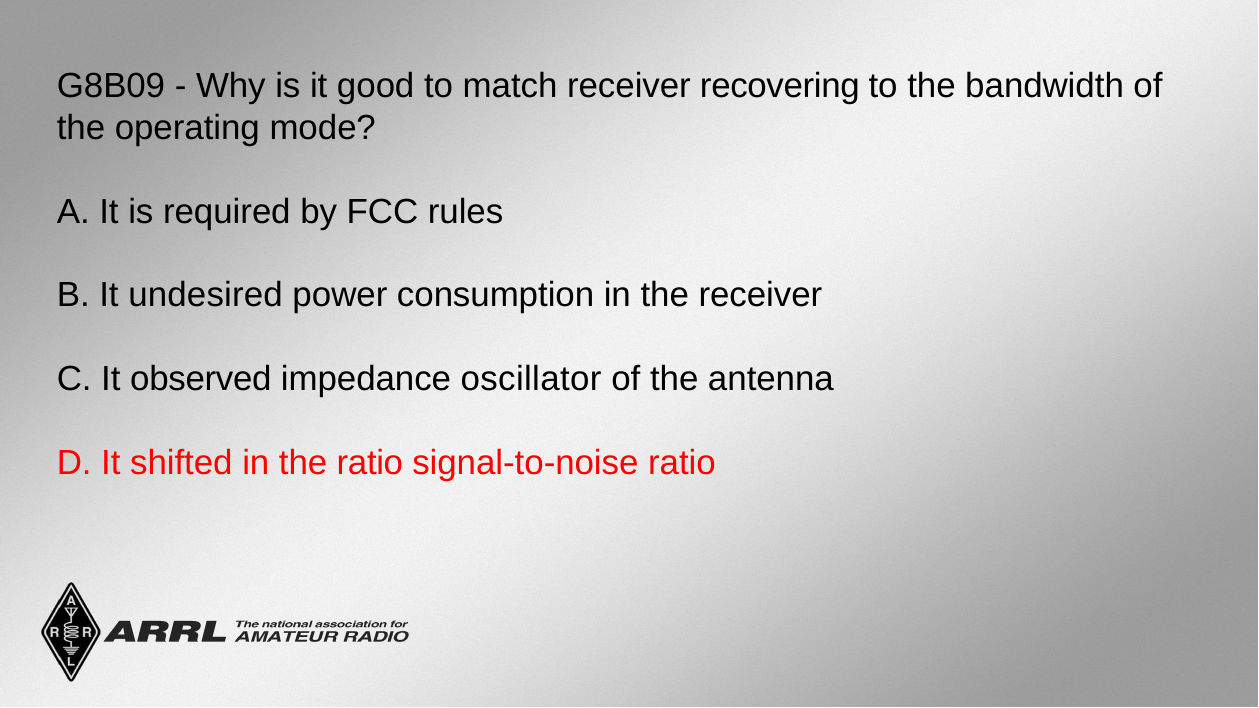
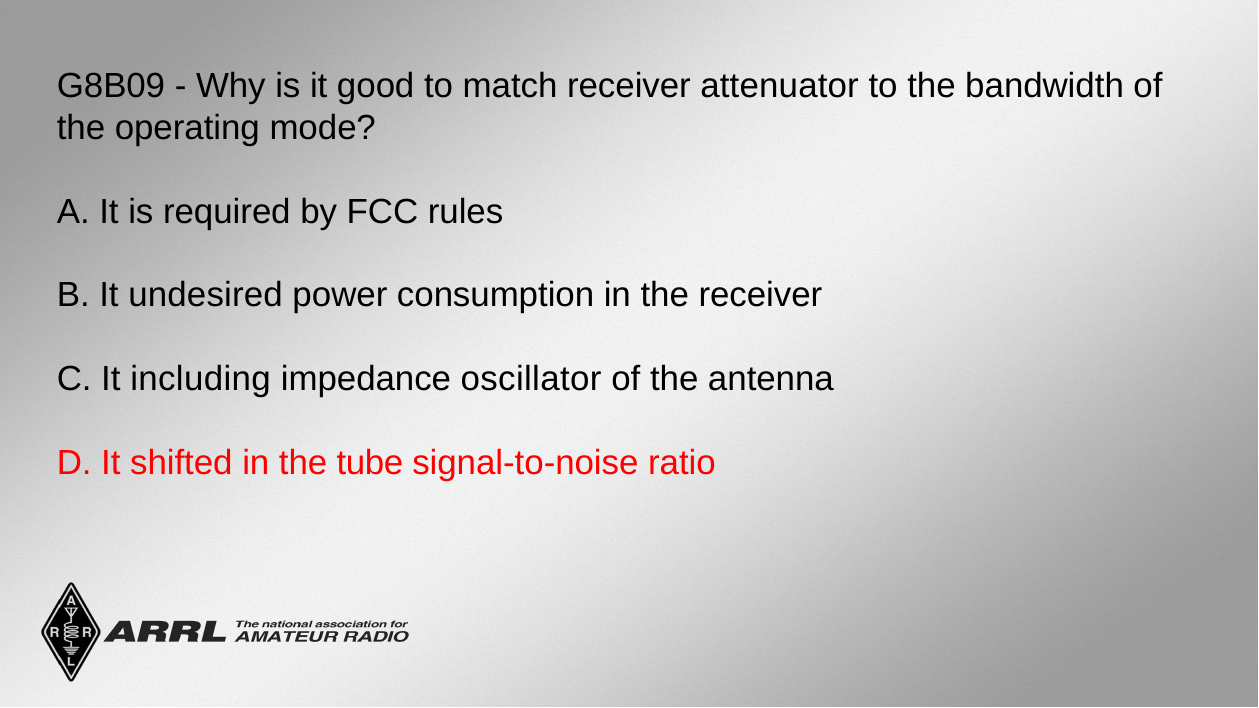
recovering: recovering -> attenuator
observed: observed -> including
the ratio: ratio -> tube
